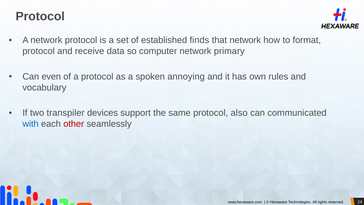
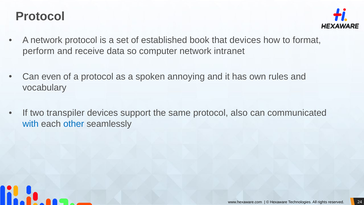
finds: finds -> book
that network: network -> devices
protocol at (39, 51): protocol -> perform
primary: primary -> intranet
other colour: red -> blue
